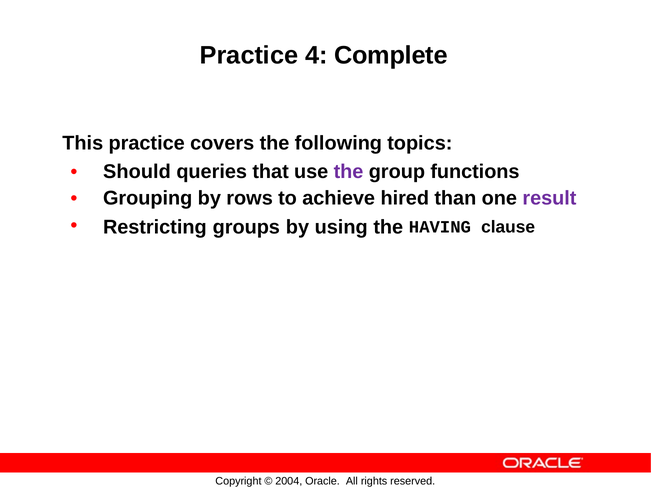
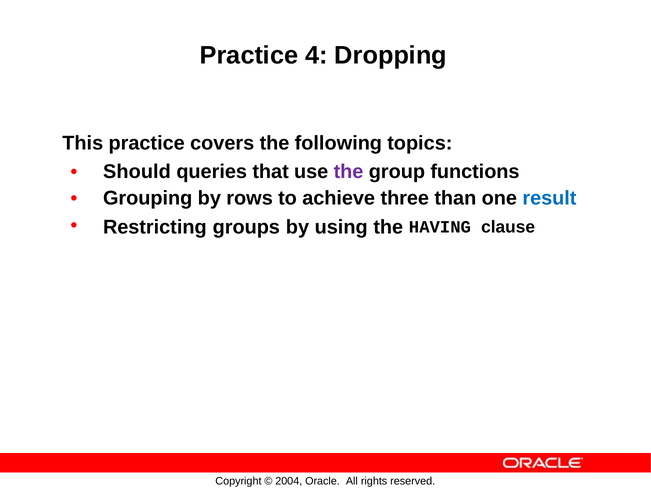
Complete: Complete -> Dropping
hired: hired -> three
result colour: purple -> blue
